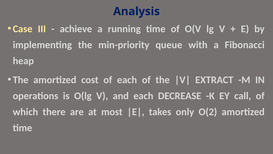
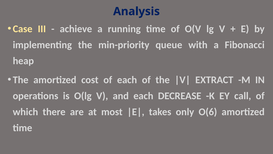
O(2: O(2 -> O(6
